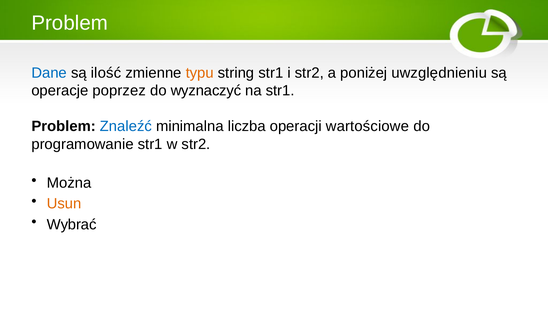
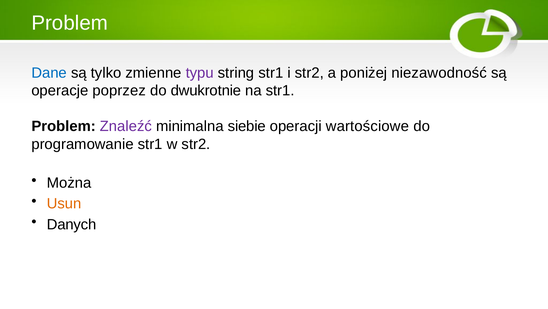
ilość: ilość -> tylko
typu colour: orange -> purple
uwzględnieniu: uwzględnieniu -> niezawodność
wyznaczyć: wyznaczyć -> dwukrotnie
Znaleźć colour: blue -> purple
liczba: liczba -> siebie
Wybrać: Wybrać -> Danych
